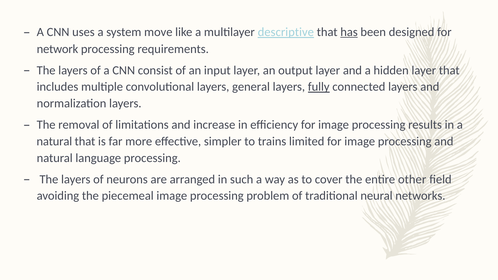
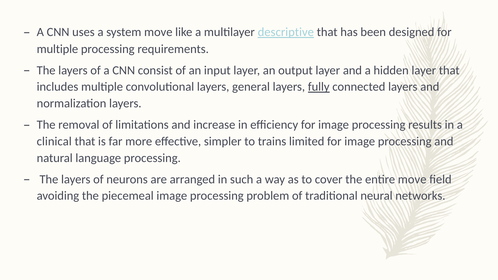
has underline: present -> none
network at (57, 49): network -> multiple
natural at (54, 141): natural -> clinical
entire other: other -> move
